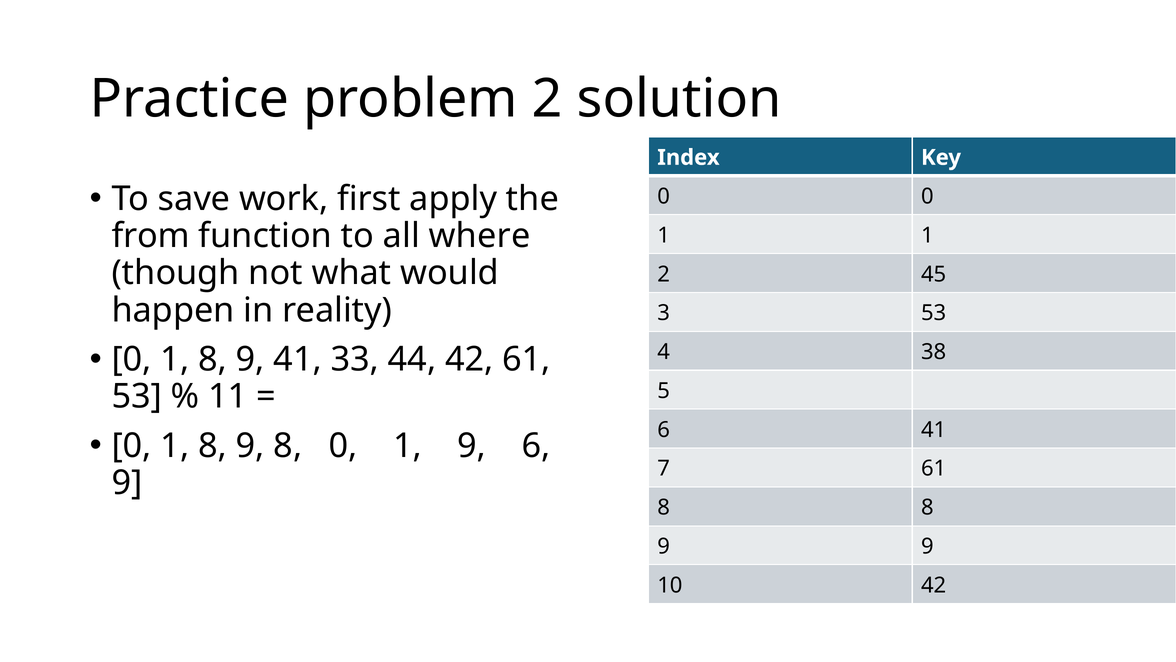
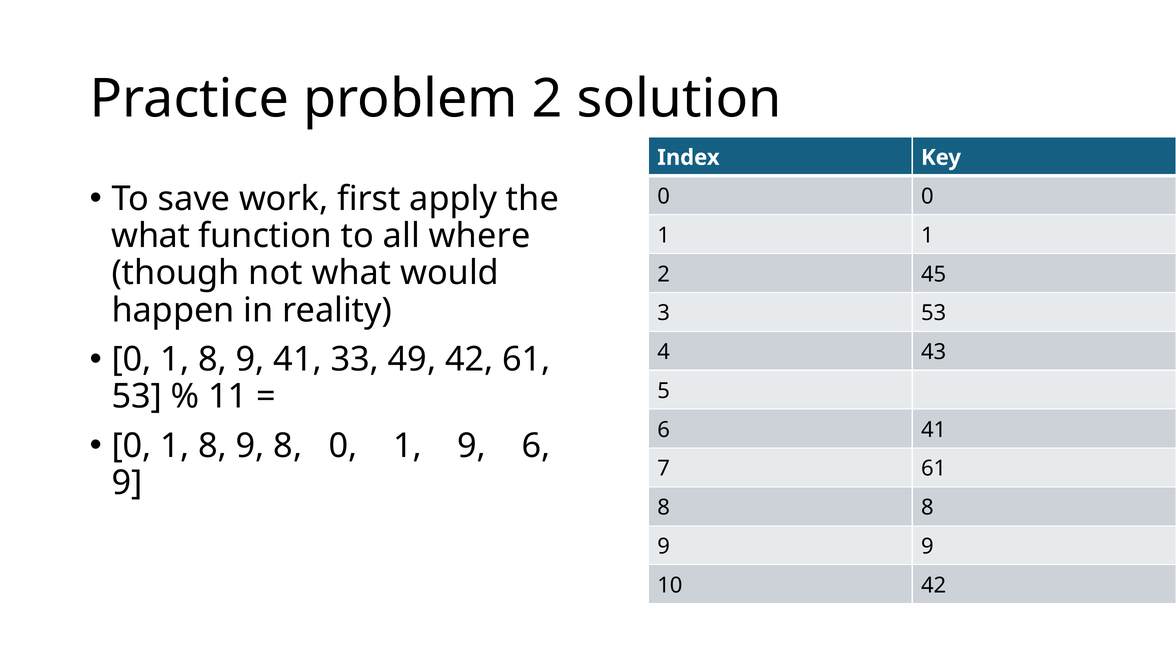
from at (151, 236): from -> what
44: 44 -> 49
38: 38 -> 43
